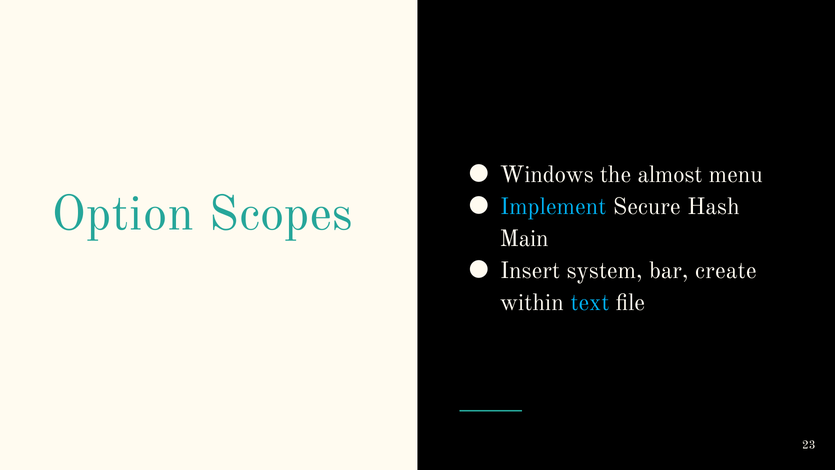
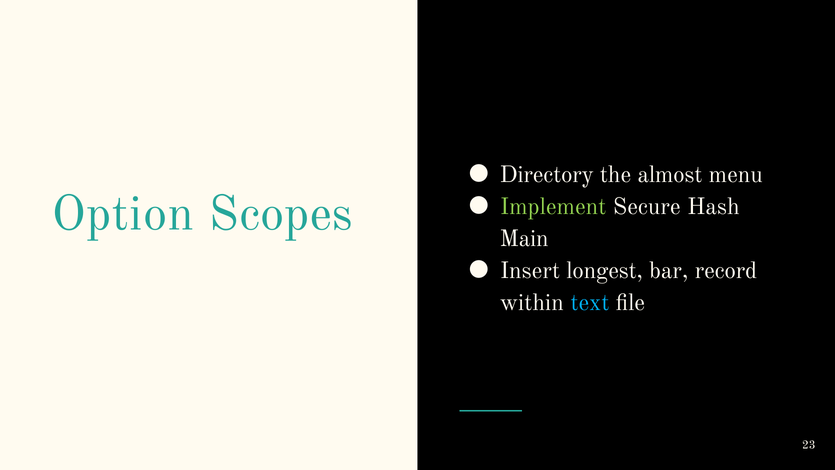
Windows: Windows -> Directory
Implement colour: light blue -> light green
system: system -> longest
create: create -> record
